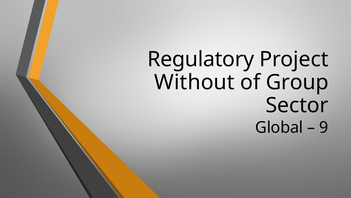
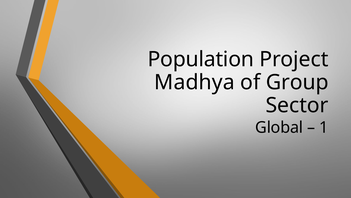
Regulatory: Regulatory -> Population
Without: Without -> Madhya
9: 9 -> 1
